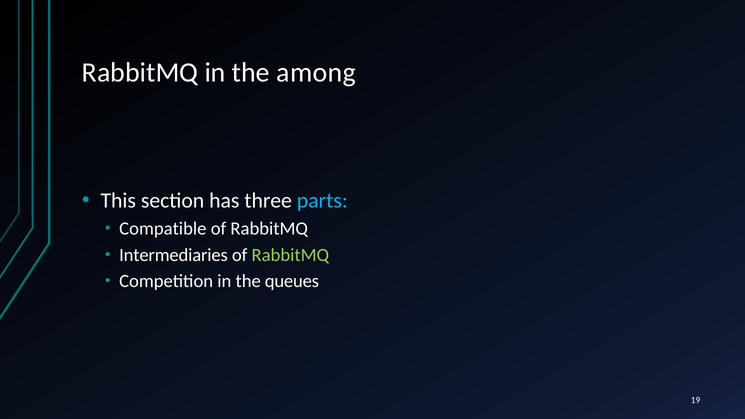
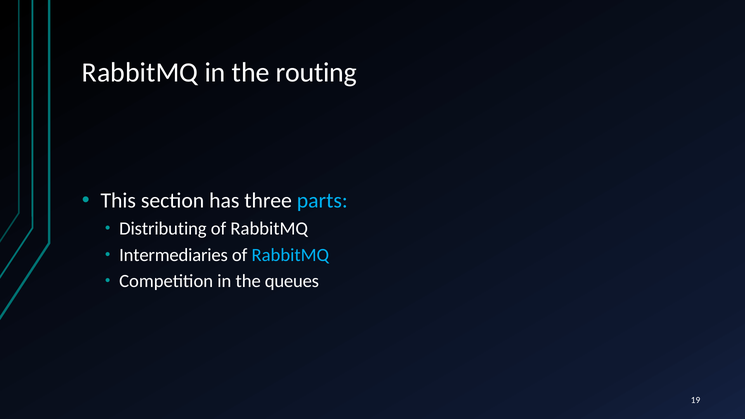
among: among -> routing
Compatible: Compatible -> Distributing
RabbitMQ at (290, 255) colour: light green -> light blue
